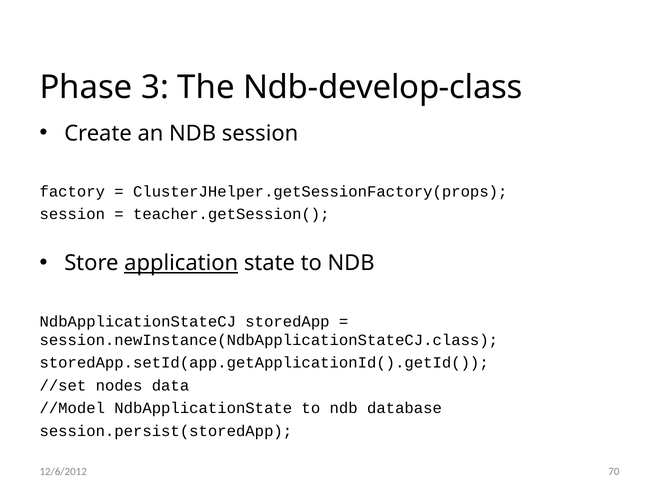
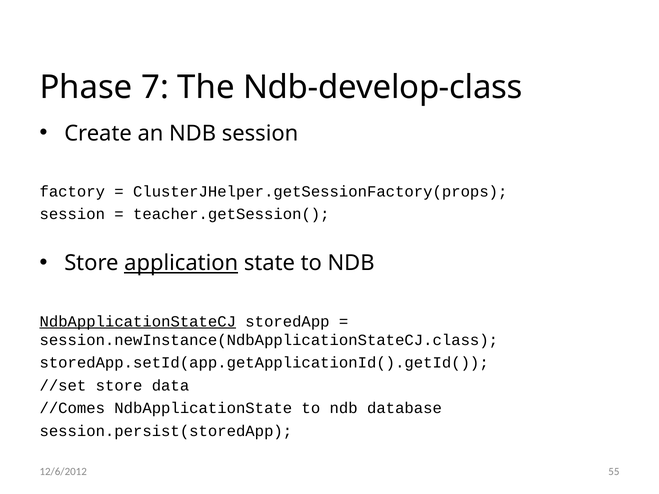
3: 3 -> 7
NdbApplicationStateCJ underline: none -> present
//set nodes: nodes -> store
//Model: //Model -> //Comes
70: 70 -> 55
